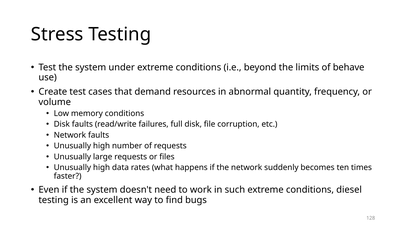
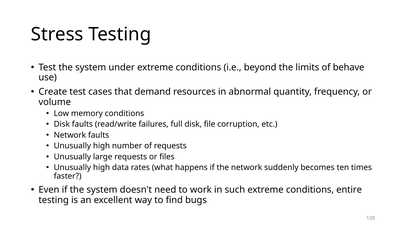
diesel: diesel -> entire
